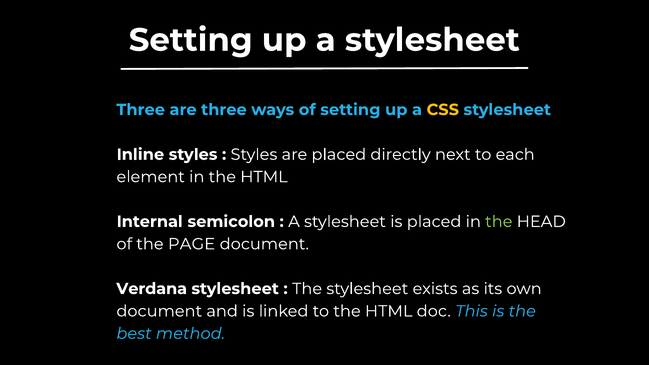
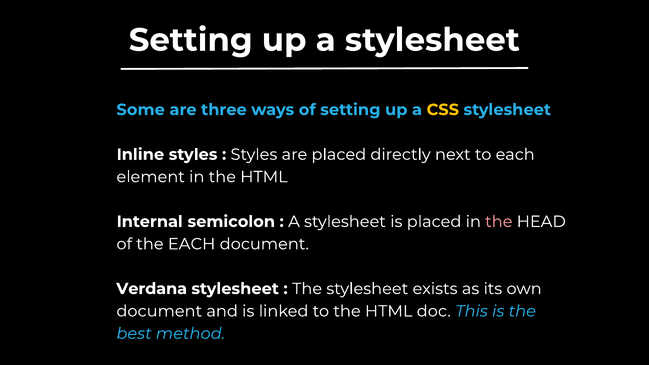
Three at (141, 110): Three -> Some
the at (499, 222) colour: light green -> pink
the PAGE: PAGE -> EACH
